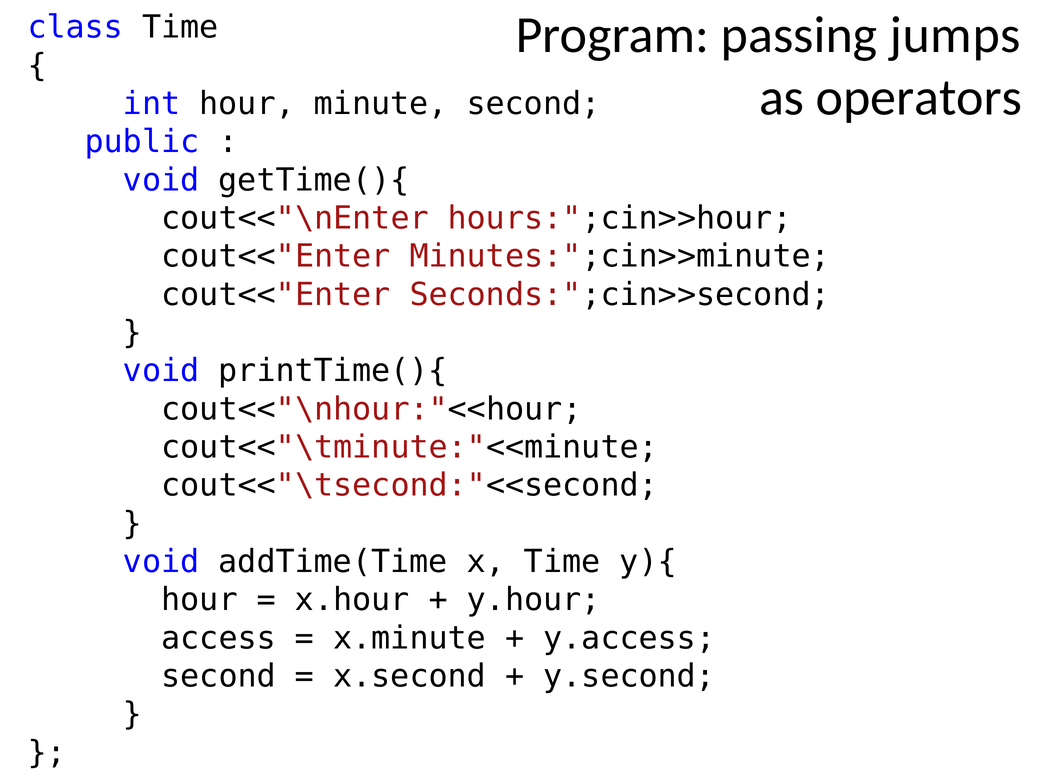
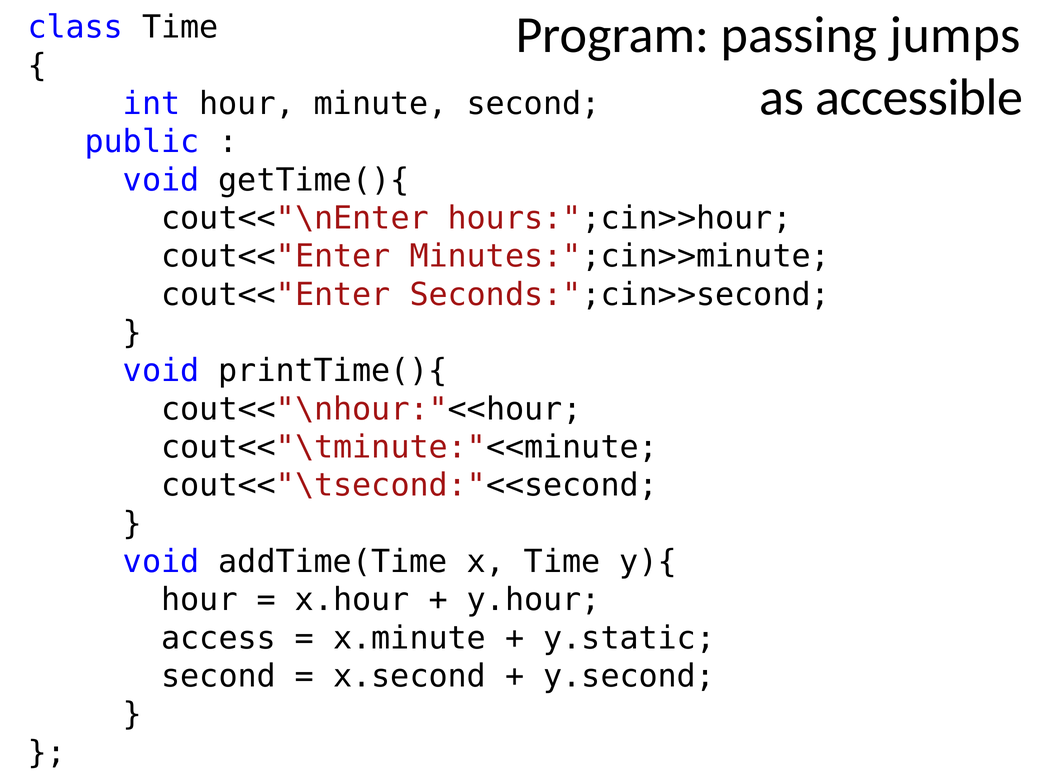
operators: operators -> accessible
y.access: y.access -> y.static
